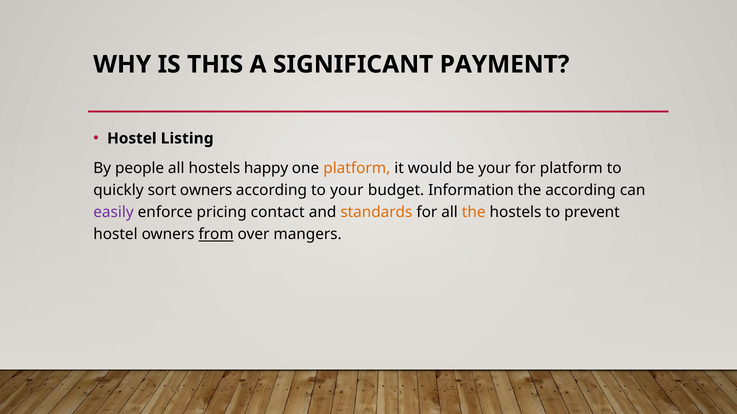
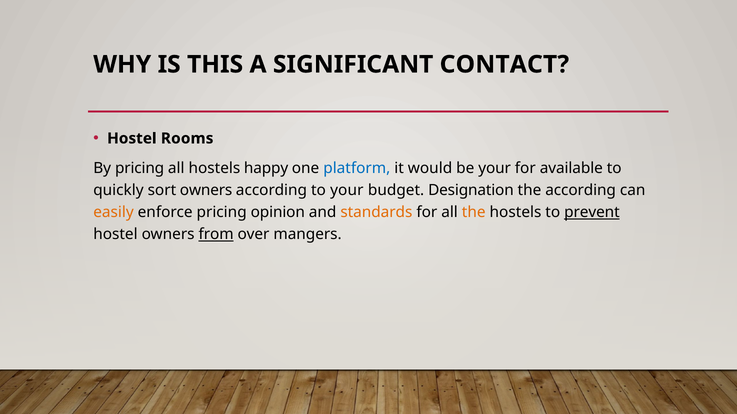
PAYMENT: PAYMENT -> CONTACT
Listing: Listing -> Rooms
By people: people -> pricing
platform at (357, 168) colour: orange -> blue
for platform: platform -> available
Information: Information -> Designation
easily colour: purple -> orange
contact: contact -> opinion
prevent underline: none -> present
